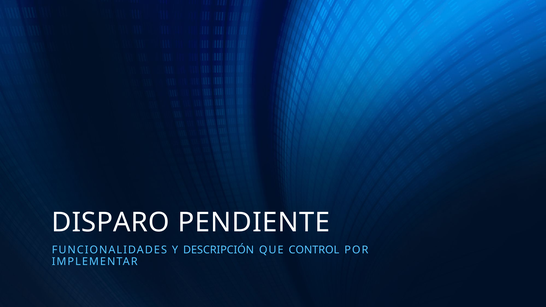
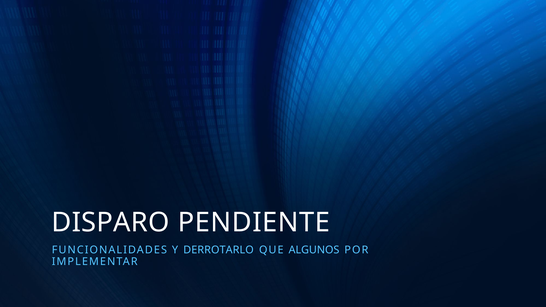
DESCRIPCIÓN: DESCRIPCIÓN -> DERROTARLO
CONTROL: CONTROL -> ALGUNOS
